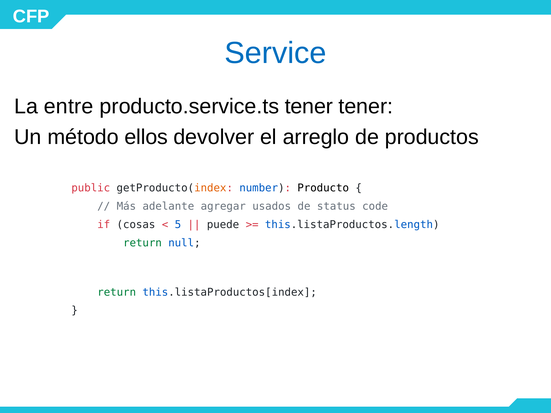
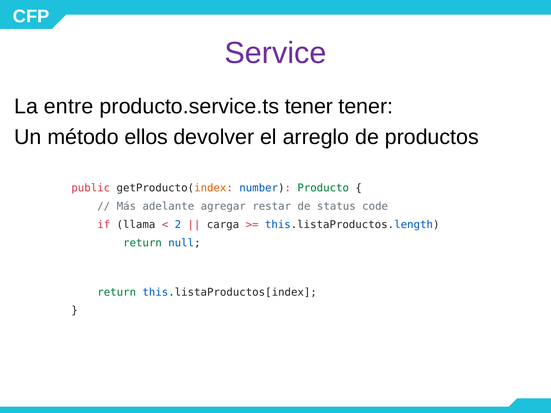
Service colour: blue -> purple
Producto colour: black -> green
usados: usados -> restar
cosas: cosas -> llama
5: 5 -> 2
puede: puede -> carga
